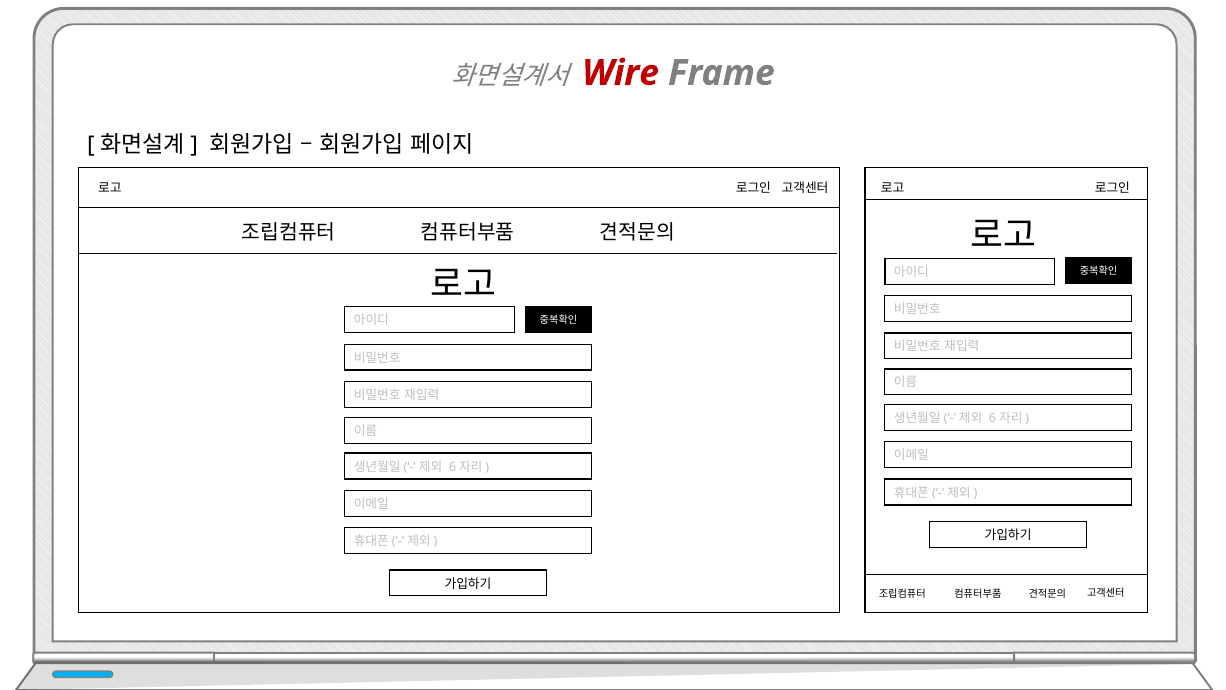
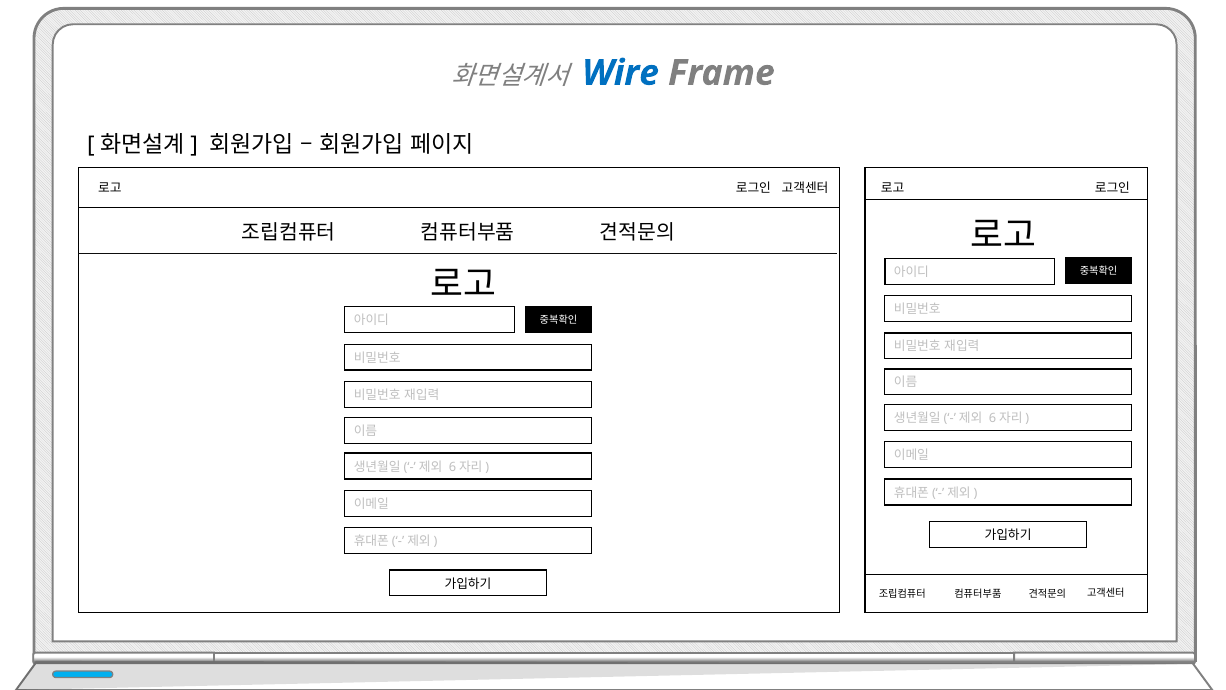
Wire colour: red -> blue
